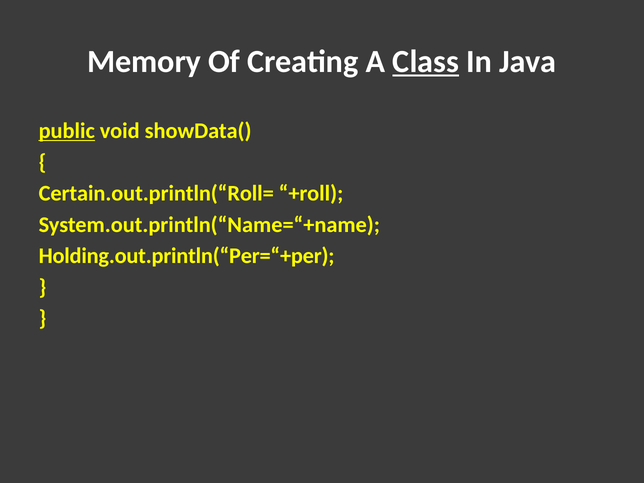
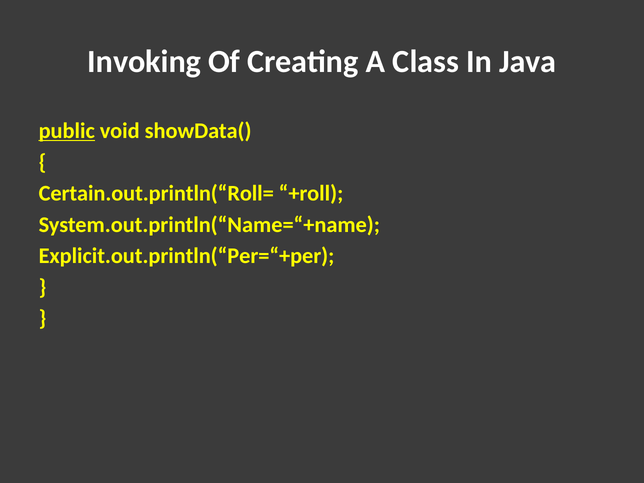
Memory: Memory -> Invoking
Class underline: present -> none
Holding.out.println(“Per=“+per: Holding.out.println(“Per=“+per -> Explicit.out.println(“Per=“+per
